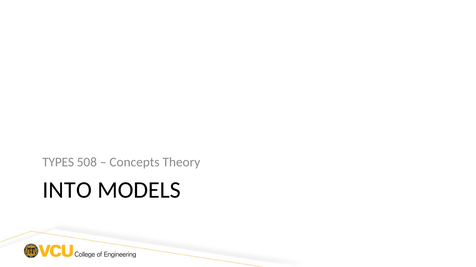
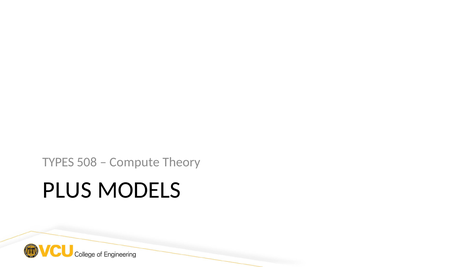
Concepts: Concepts -> Compute
INTO: INTO -> PLUS
